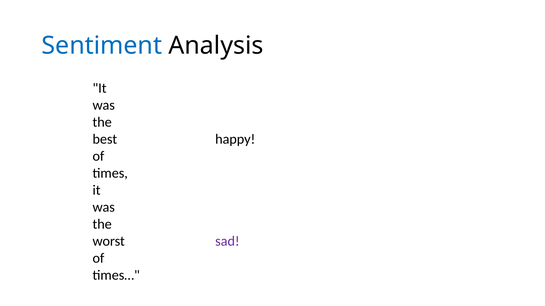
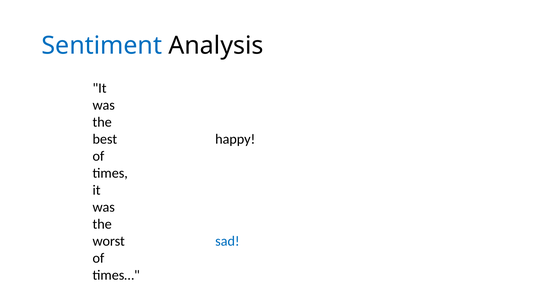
sad colour: purple -> blue
